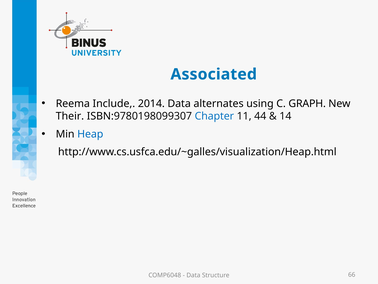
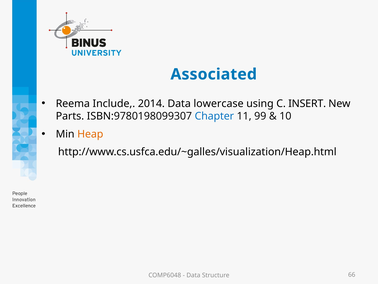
alternates: alternates -> lowercase
GRAPH: GRAPH -> INSERT
Their: Their -> Parts
44: 44 -> 99
14: 14 -> 10
Heap colour: blue -> orange
